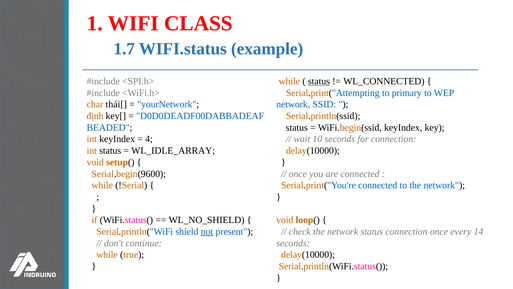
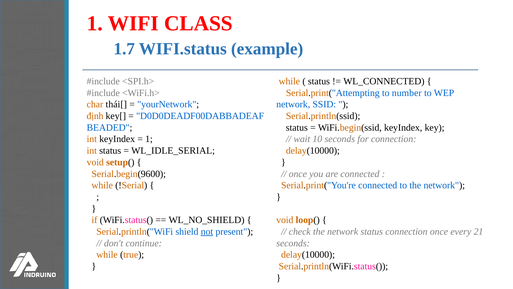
status at (319, 81) underline: present -> none
primary: primary -> number
4 at (149, 139): 4 -> 1
WL_IDLE_ARRAY: WL_IDLE_ARRAY -> WL_IDLE_SERIAL
14: 14 -> 21
